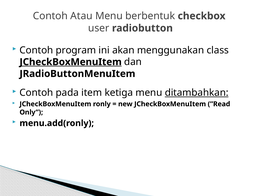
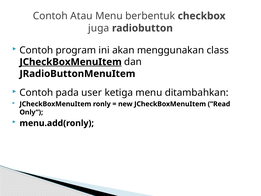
user: user -> juga
item: item -> user
ditambahkan underline: present -> none
